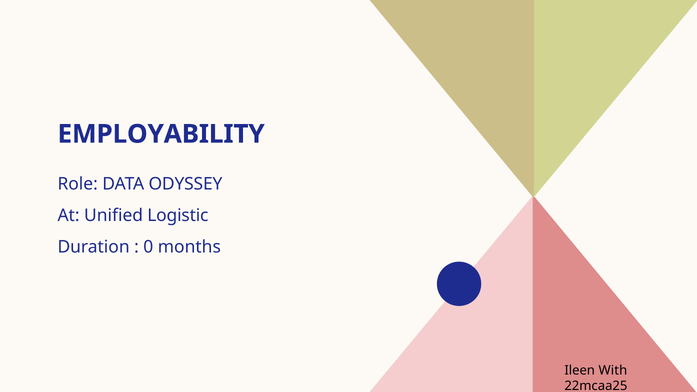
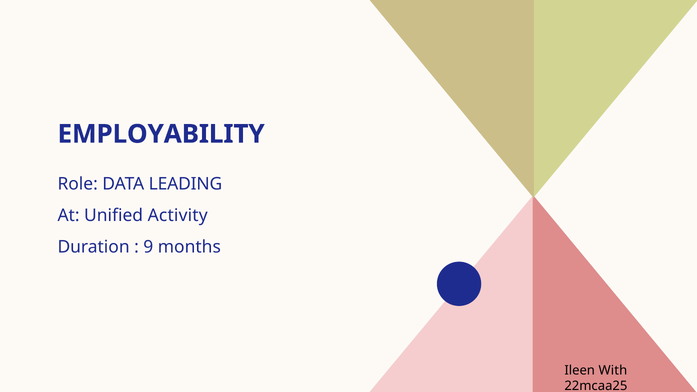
ODYSSEY: ODYSSEY -> LEADING
Logistic: Logistic -> Activity
0: 0 -> 9
